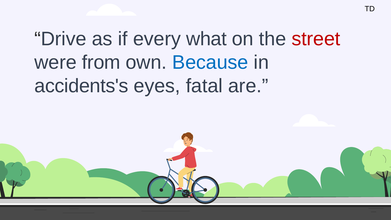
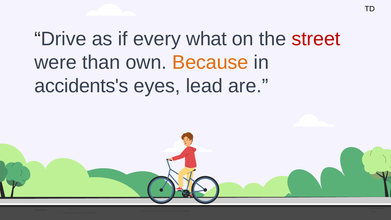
from: from -> than
Because colour: blue -> orange
fatal: fatal -> lead
